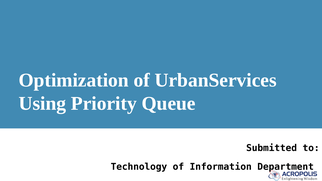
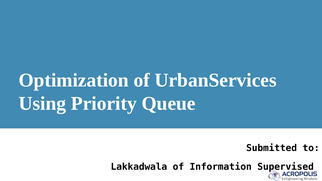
Technology: Technology -> Lakkadwala
Department: Department -> Supervised
